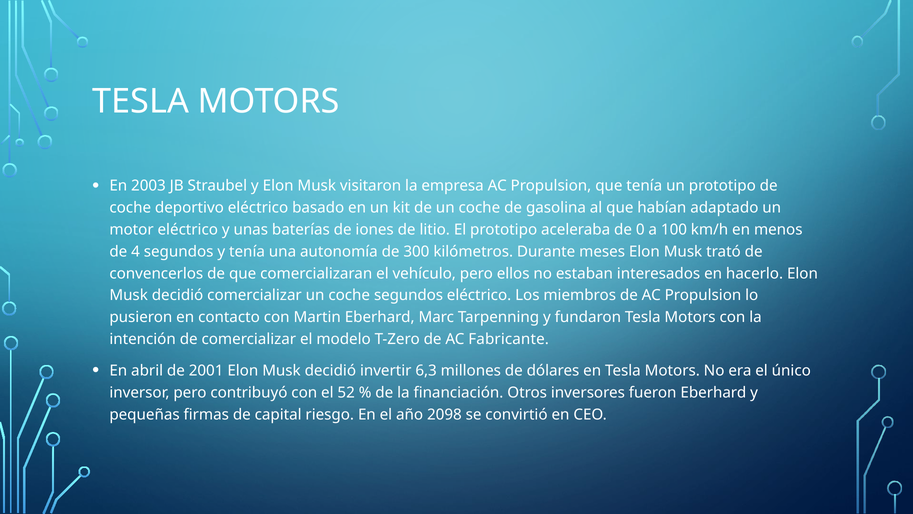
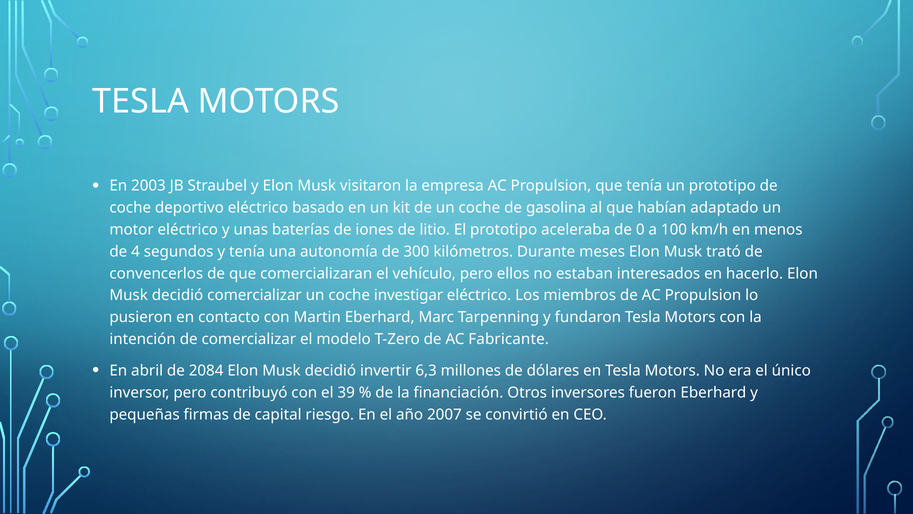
coche segundos: segundos -> investigar
2001: 2001 -> 2084
52: 52 -> 39
2098: 2098 -> 2007
